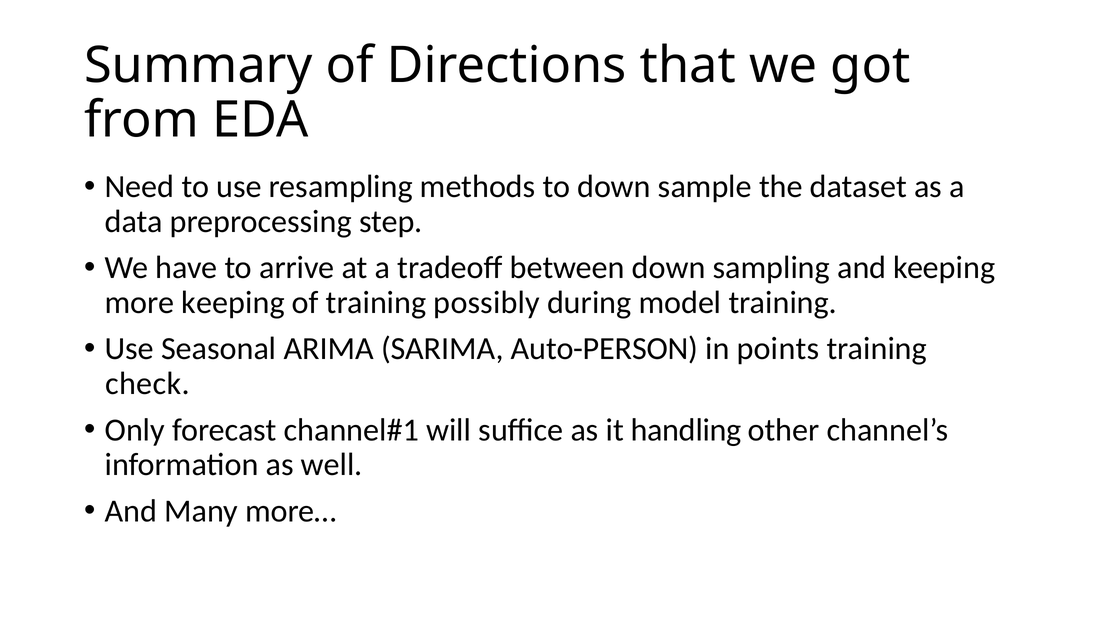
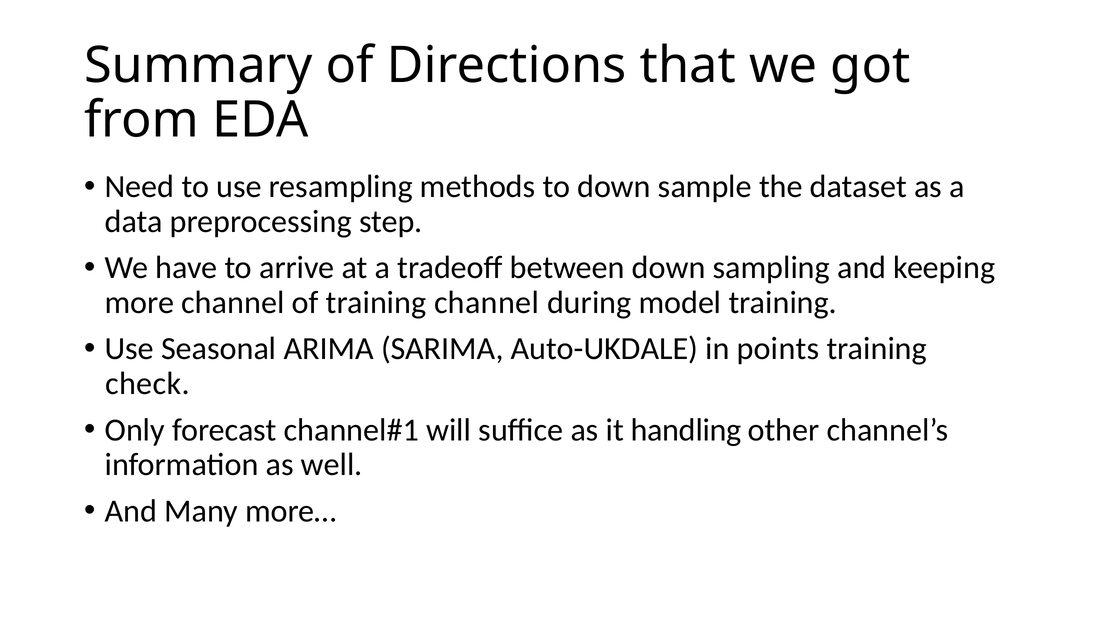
more keeping: keeping -> channel
training possibly: possibly -> channel
Auto-PERSON: Auto-PERSON -> Auto-UKDALE
